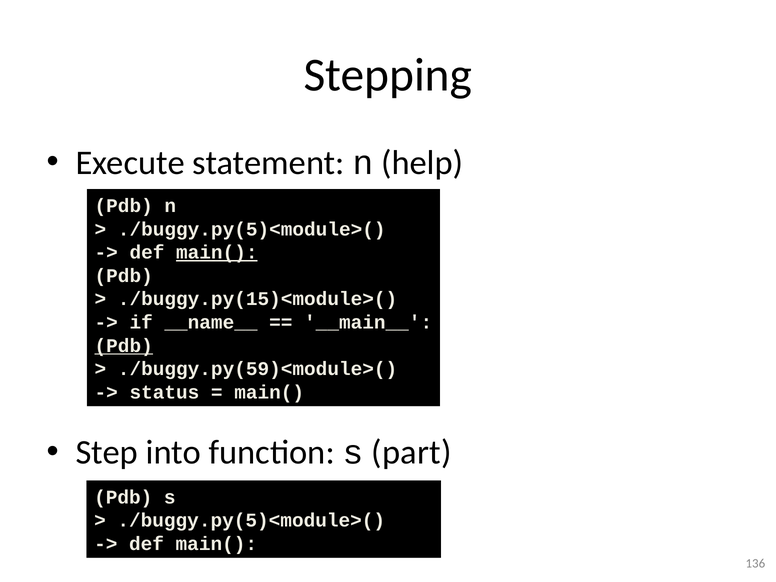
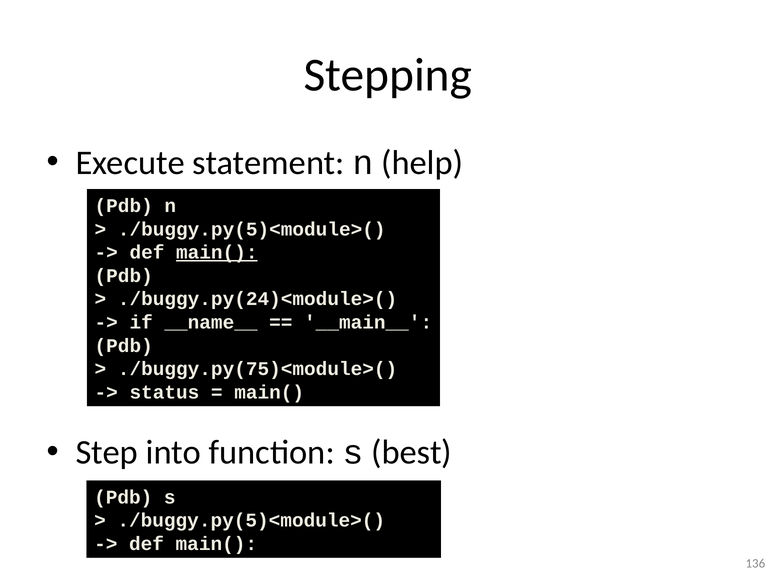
./buggy.py(15)<module>(: ./buggy.py(15)<module>( -> ./buggy.py(24)<module>(
Pdb at (124, 346) underline: present -> none
./buggy.py(59)<module>(: ./buggy.py(59)<module>( -> ./buggy.py(75)<module>(
part: part -> best
